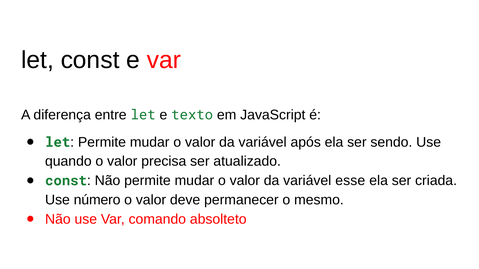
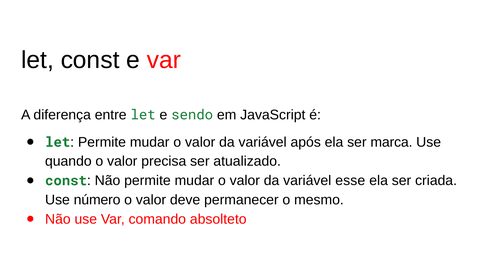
texto: texto -> sendo
sendo: sendo -> marca
